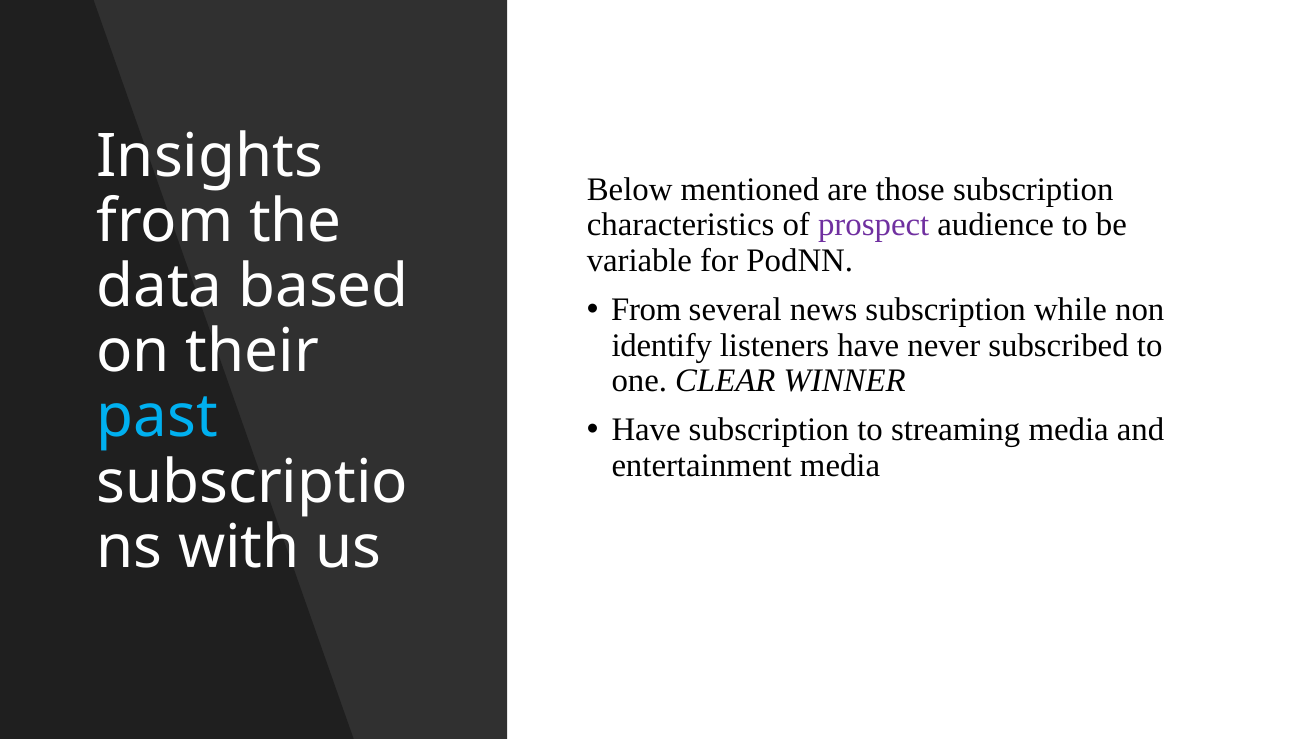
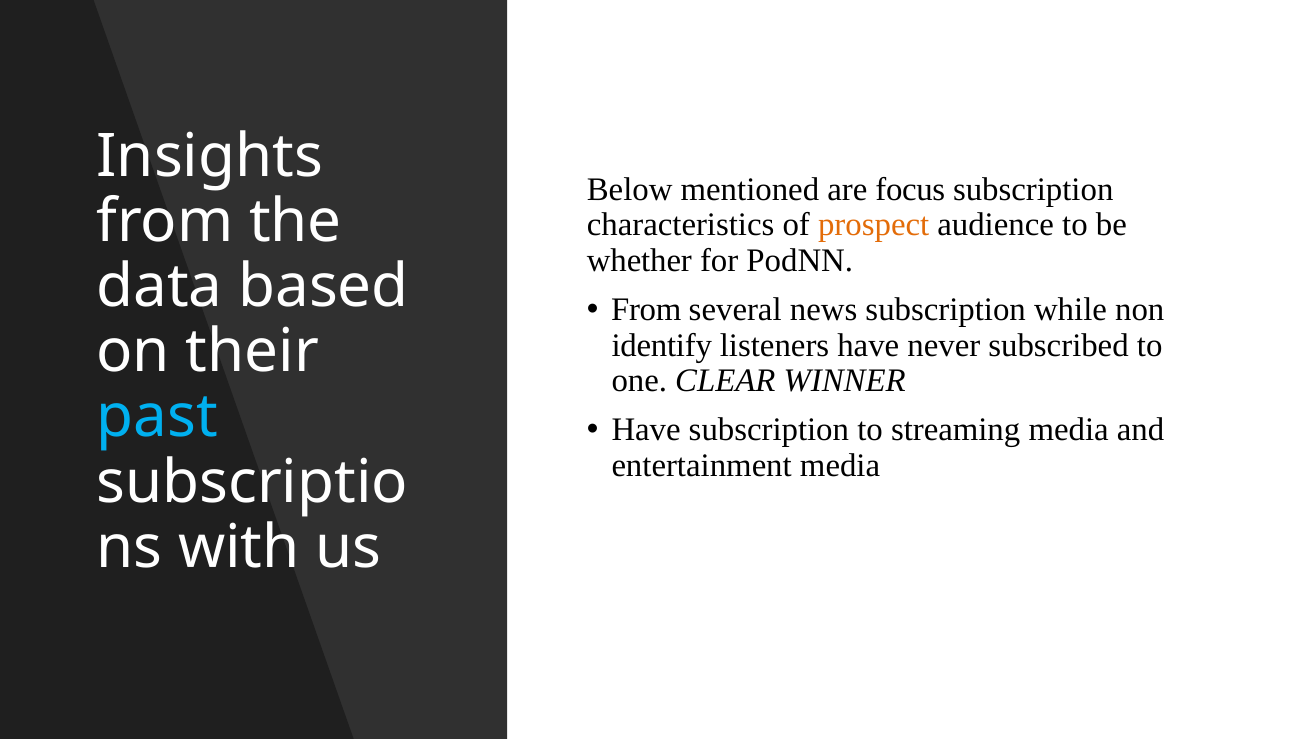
those: those -> focus
prospect colour: purple -> orange
variable: variable -> whether
